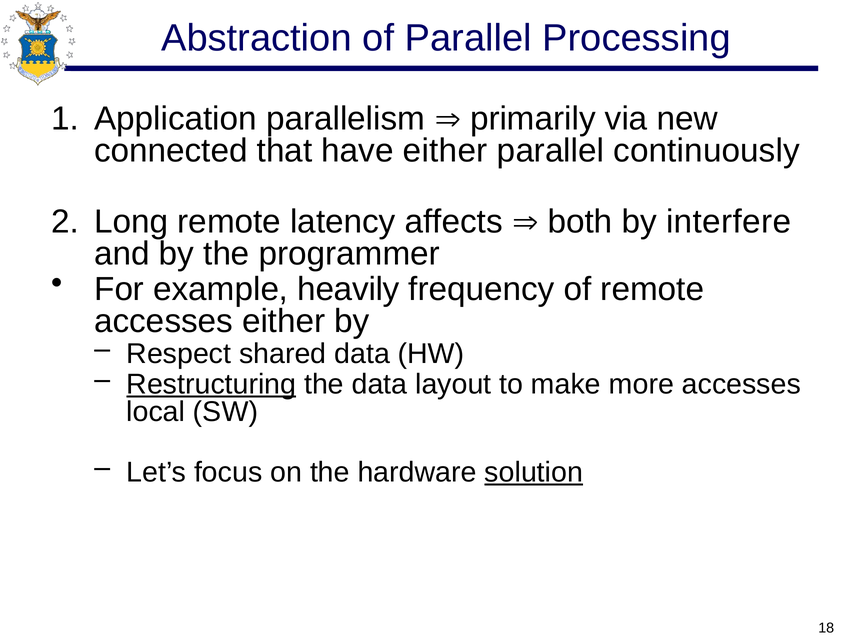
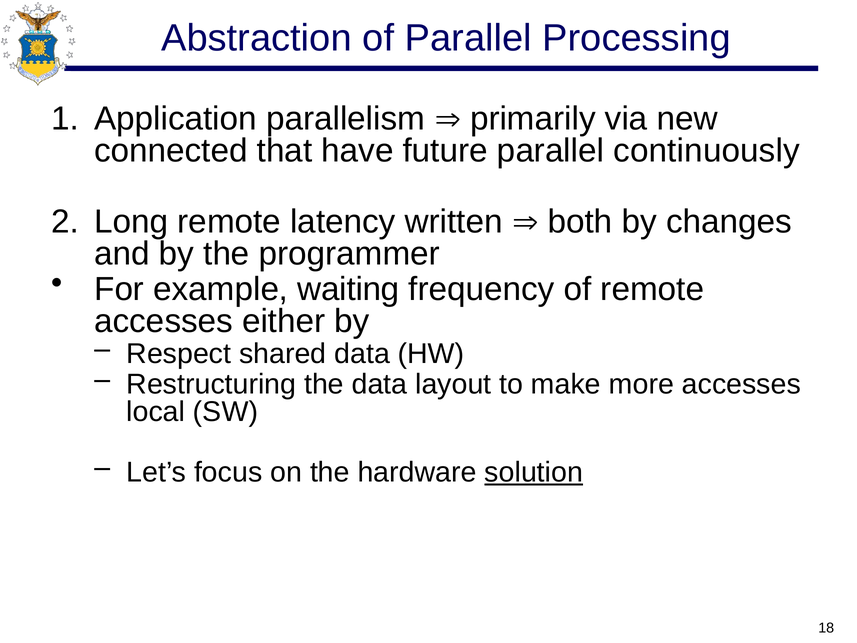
have either: either -> future
affects: affects -> written
interfere: interfere -> changes
heavily: heavily -> waiting
Restructuring underline: present -> none
